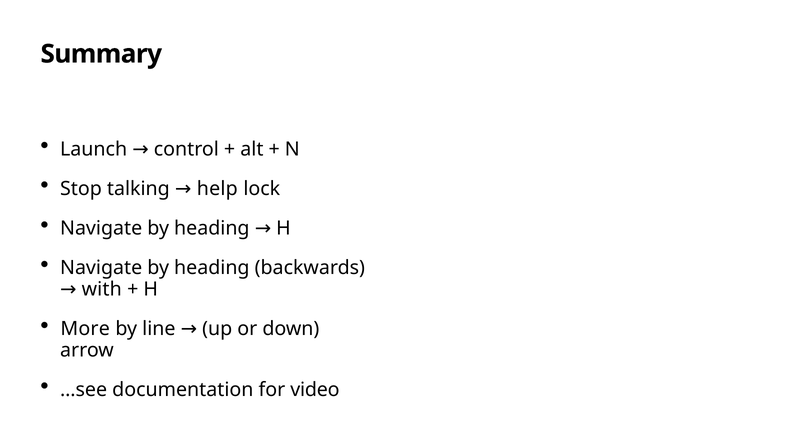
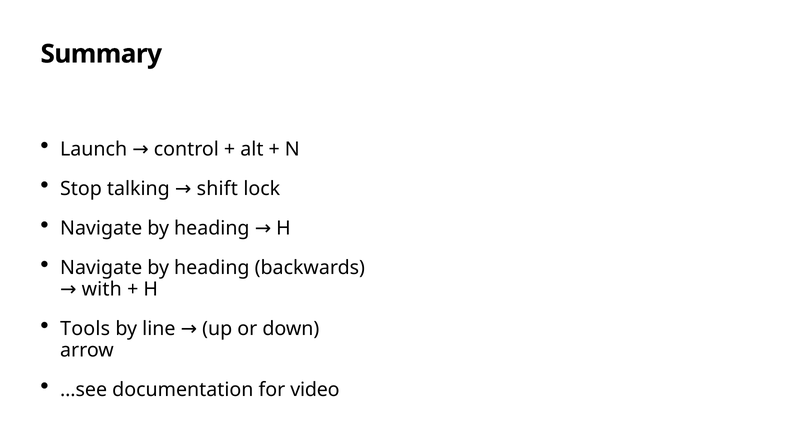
help: help -> shift
More: More -> Tools
